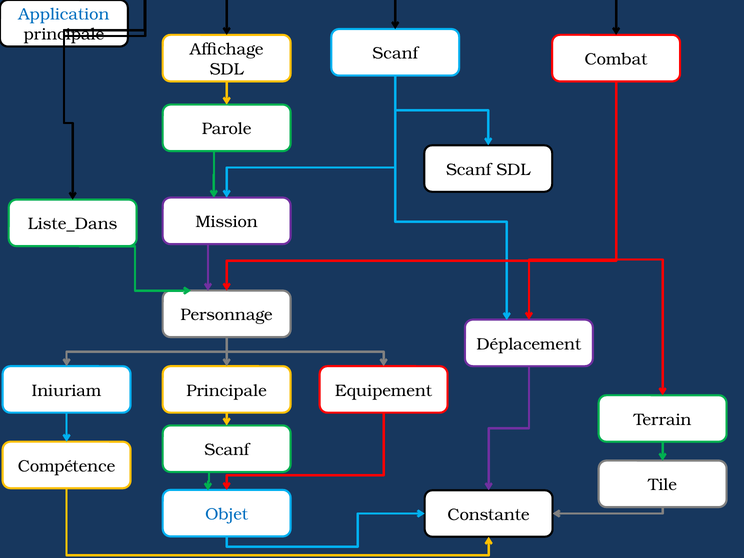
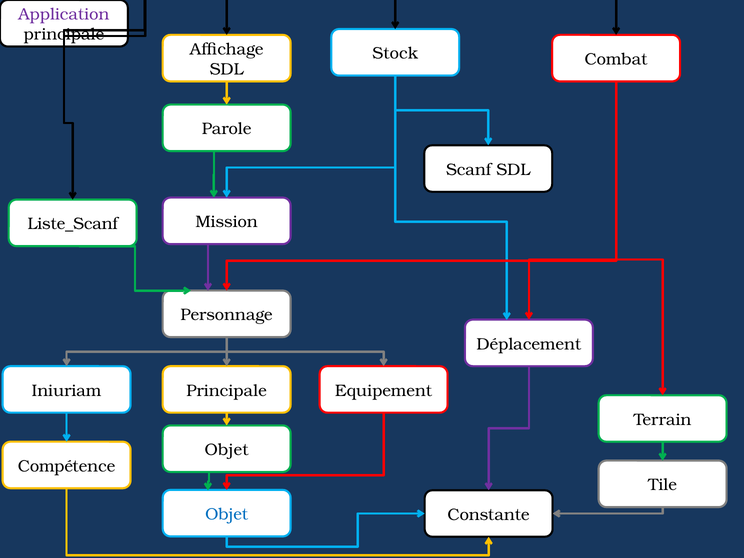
Application colour: blue -> purple
Scanf at (395, 53): Scanf -> Stock
Liste_Dans: Liste_Dans -> Liste_Scanf
Scanf at (227, 450): Scanf -> Objet
